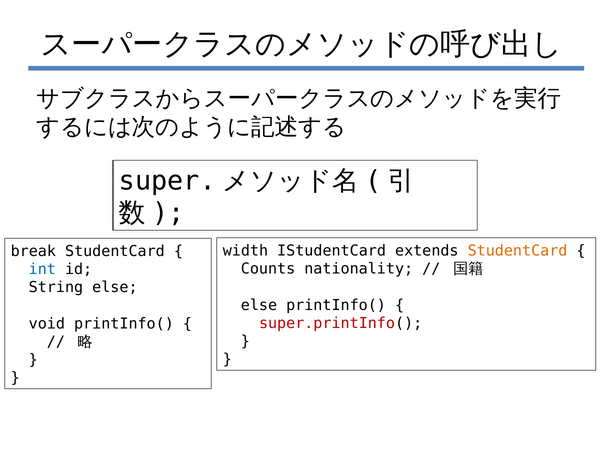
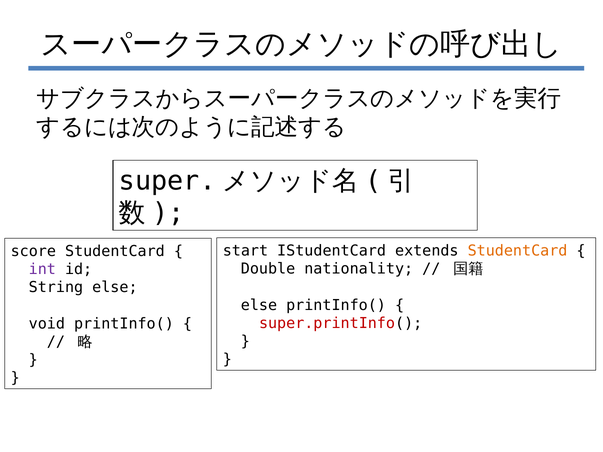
width: width -> start
break: break -> score
Counts: Counts -> Double
int colour: blue -> purple
